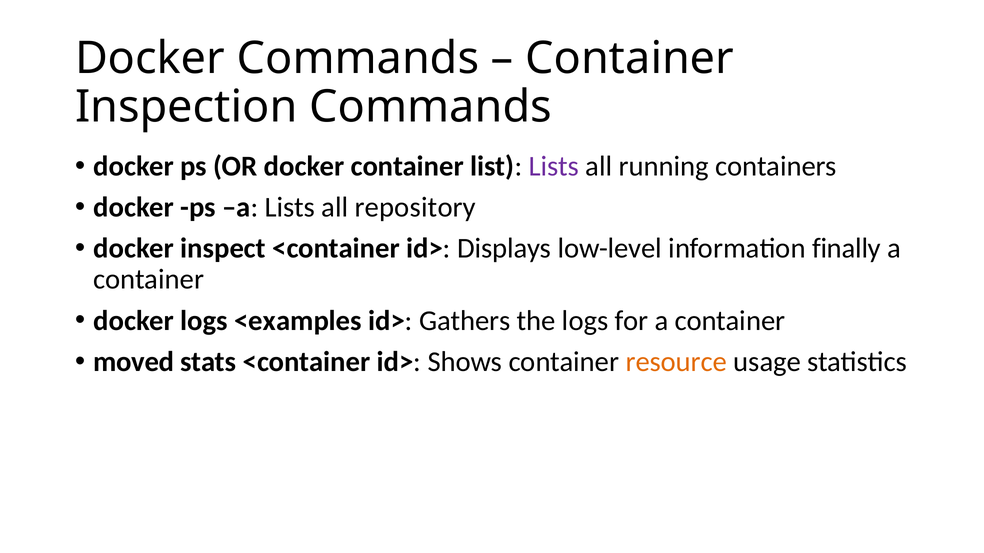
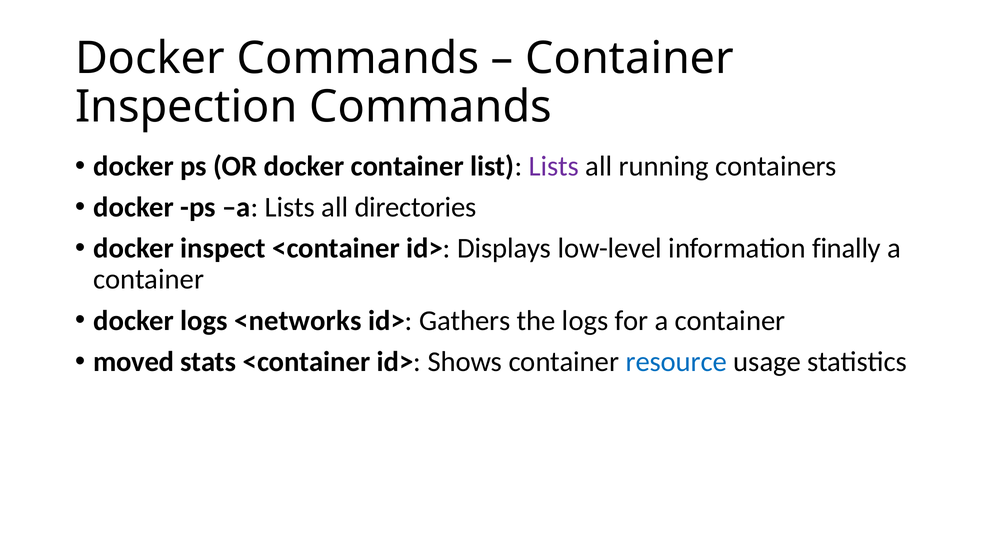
repository: repository -> directories
<examples: <examples -> <networks
resource colour: orange -> blue
